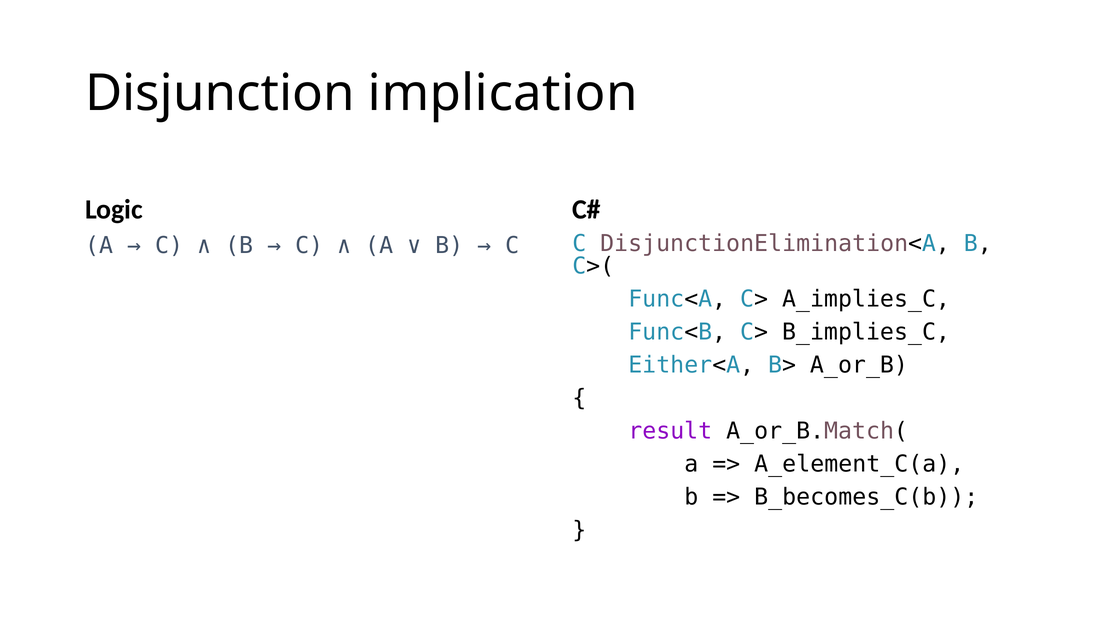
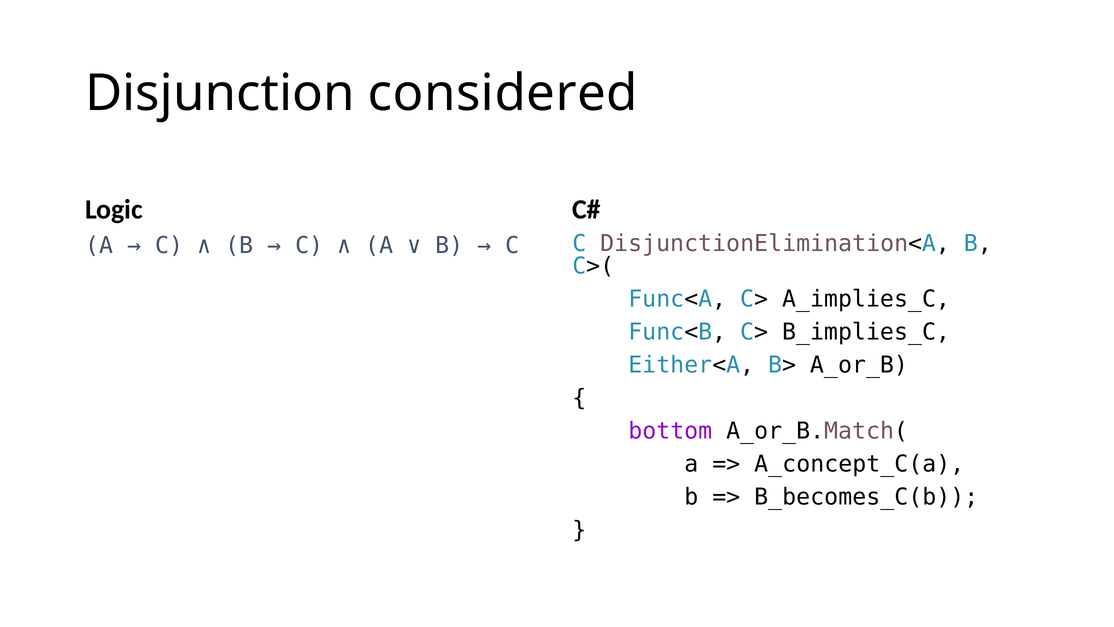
implication: implication -> considered
result: result -> bottom
A_element_C(a: A_element_C(a -> A_concept_C(a
